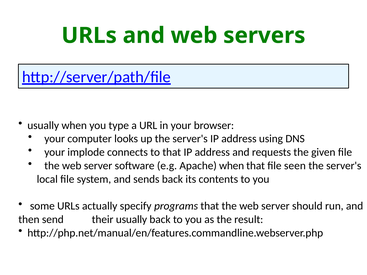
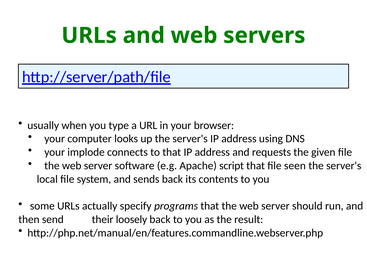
Apache when: when -> script
their usually: usually -> loosely
